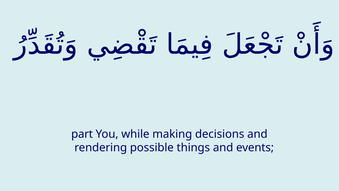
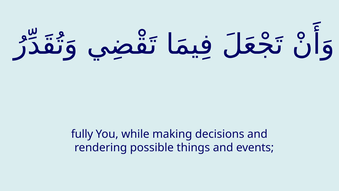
part: part -> fully
